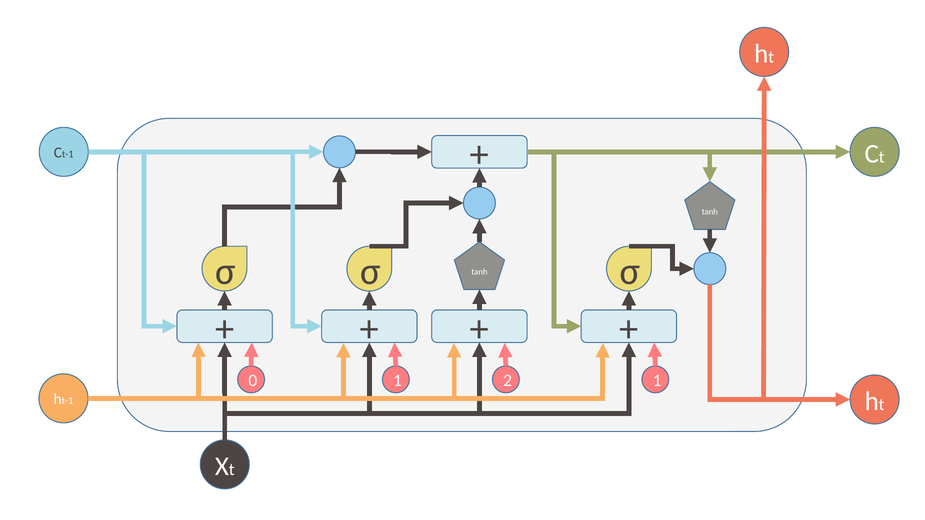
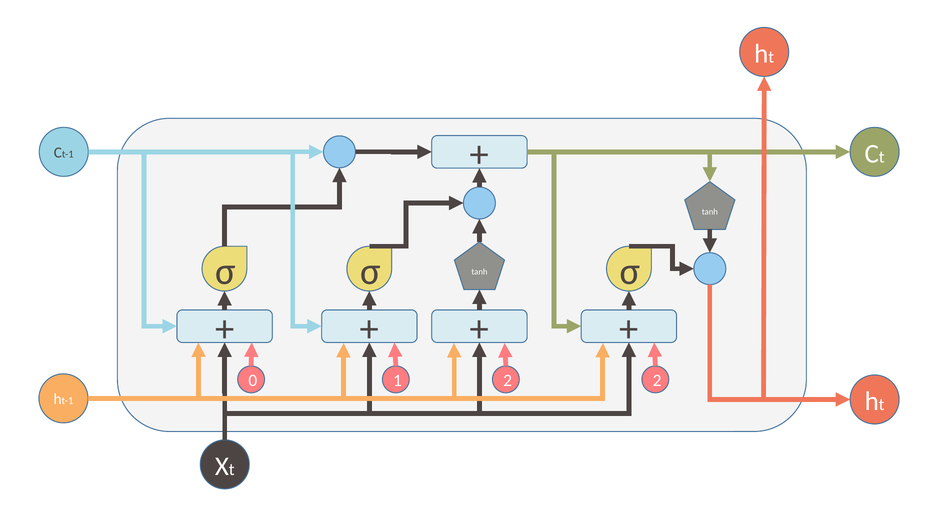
1 at (657, 381): 1 -> 2
